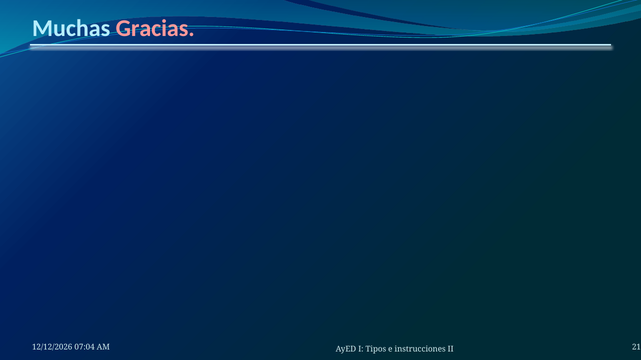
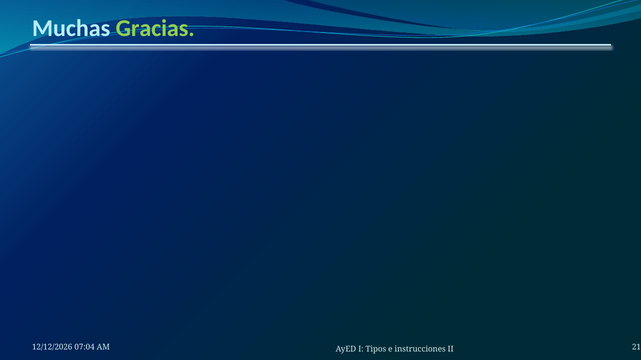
Gracias colour: pink -> light green
